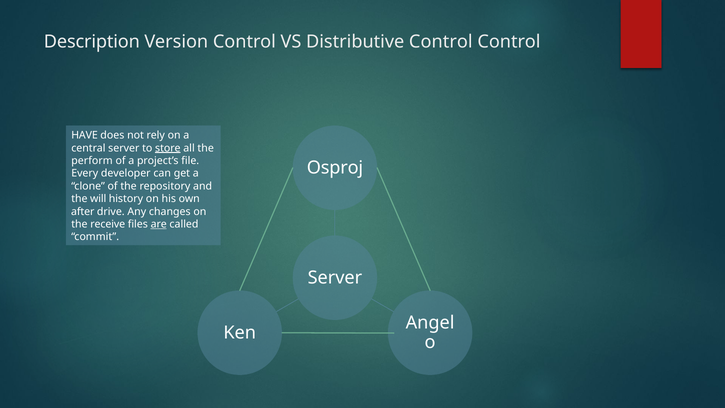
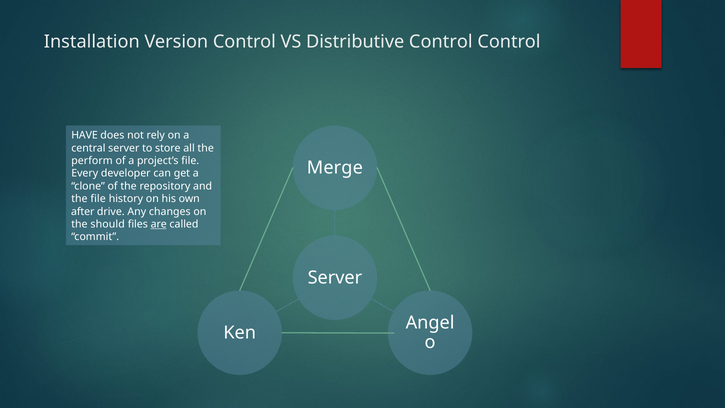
Description: Description -> Installation
store underline: present -> none
Osproj: Osproj -> Merge
the will: will -> file
receive: receive -> should
